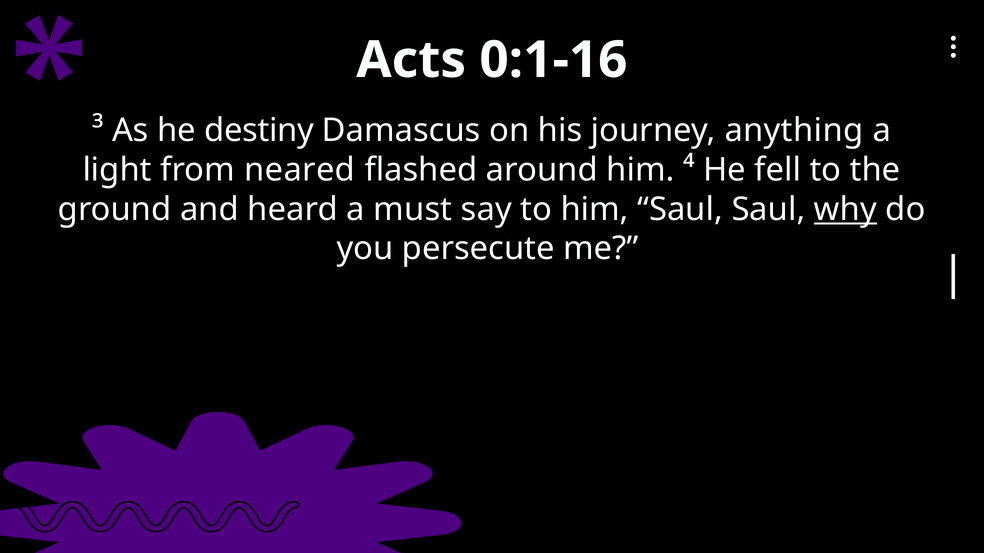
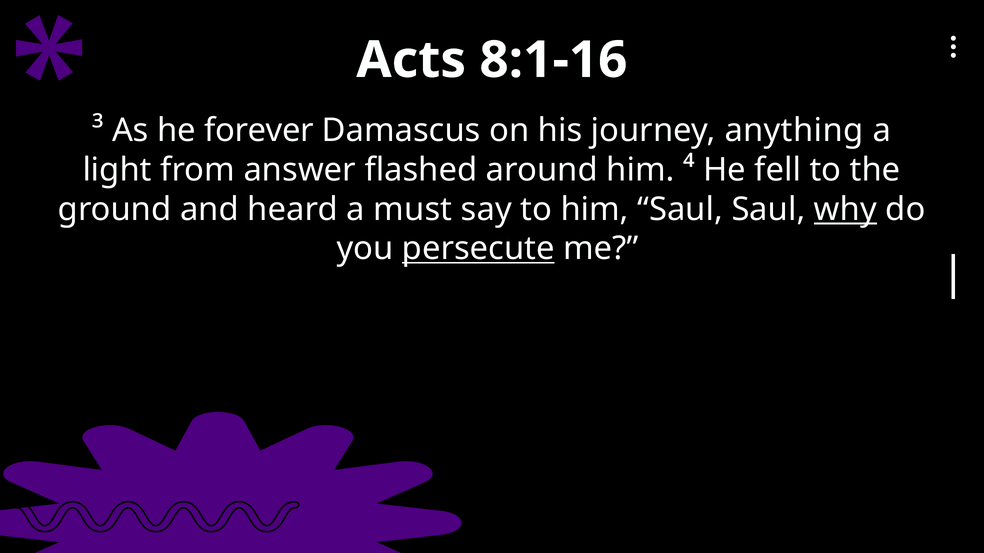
0:1-16: 0:1-16 -> 8:1-16
destiny: destiny -> forever
neared: neared -> answer
persecute underline: none -> present
